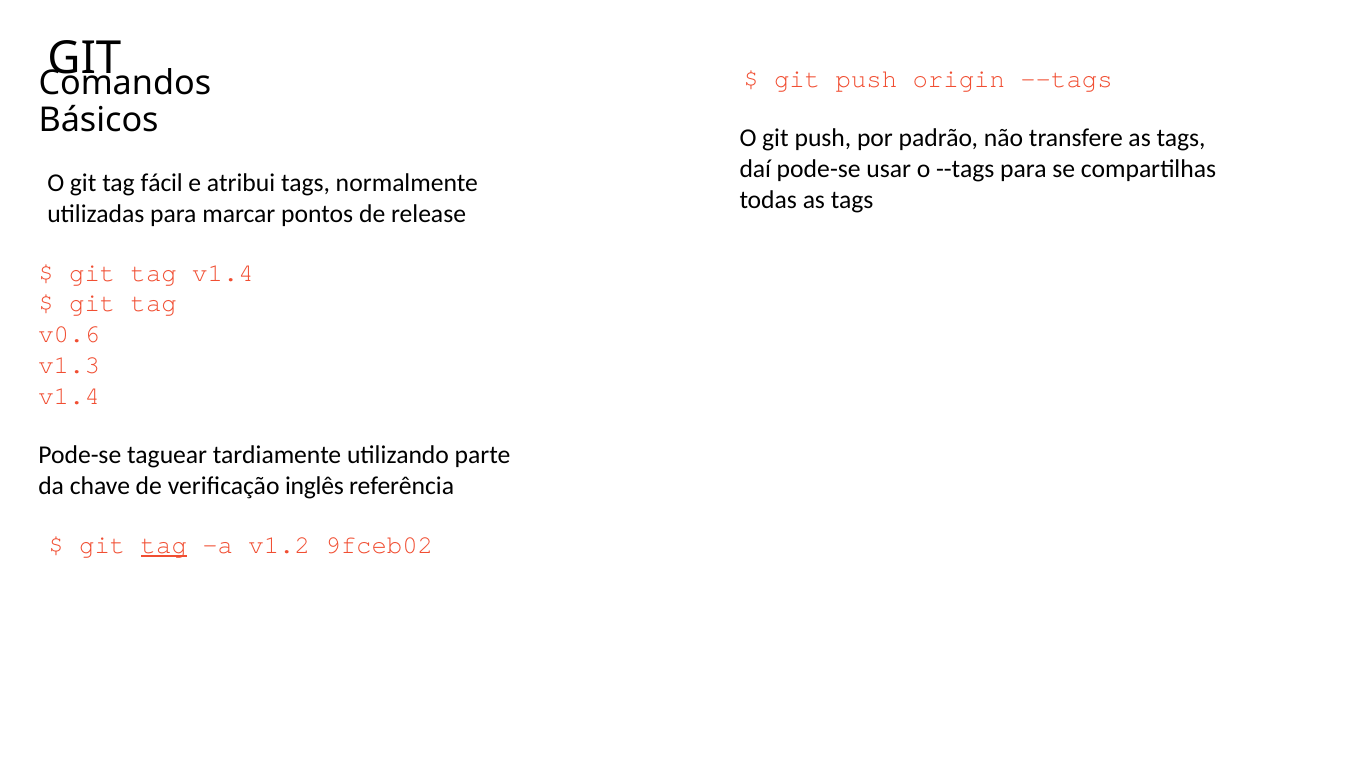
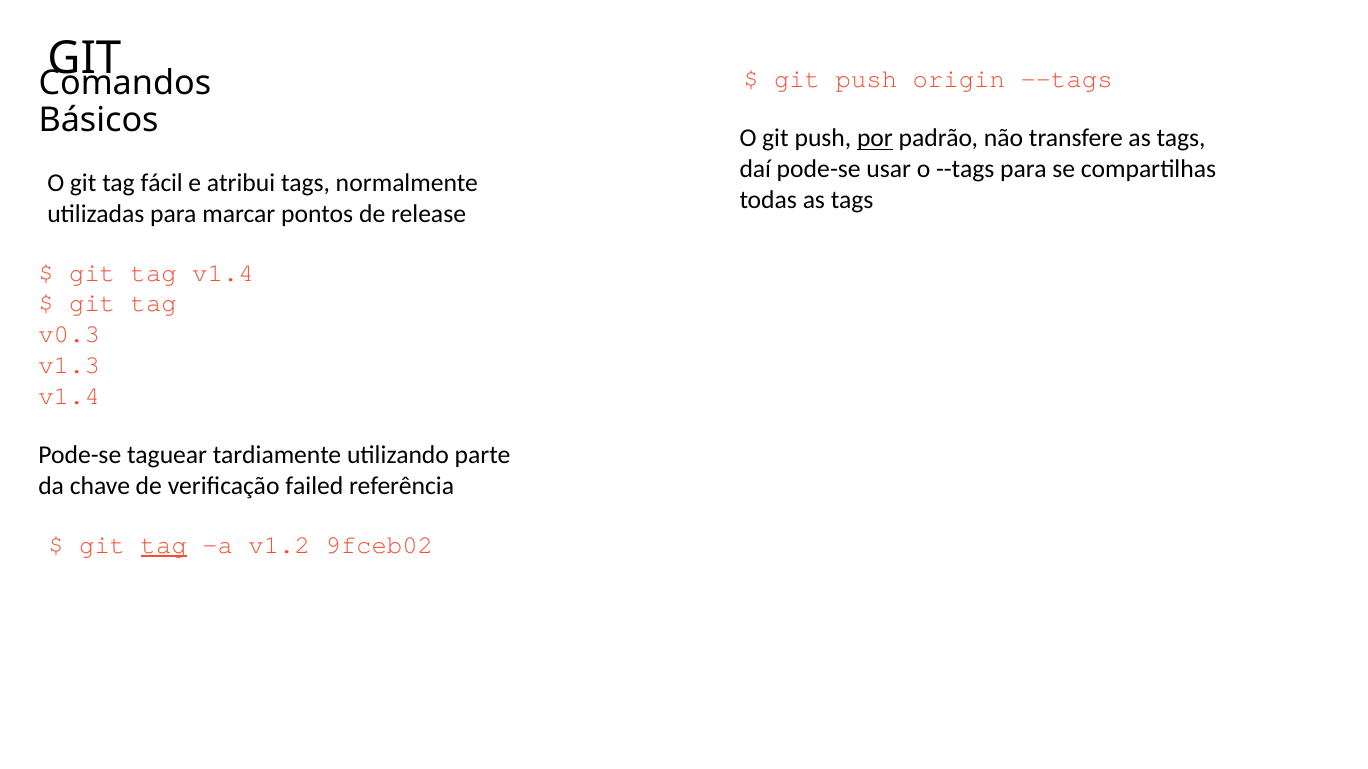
por underline: none -> present
v0.6: v0.6 -> v0.3
inglês: inglês -> failed
